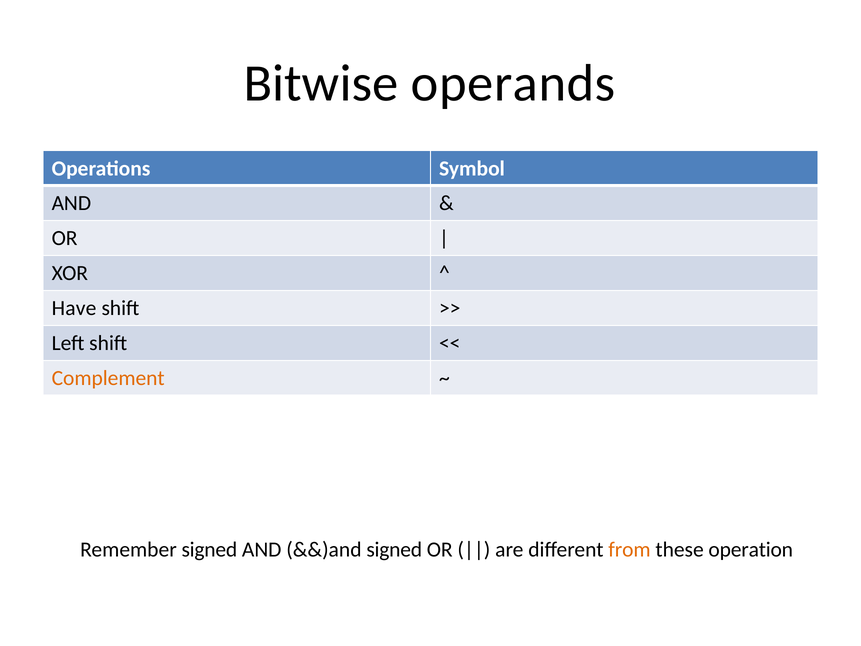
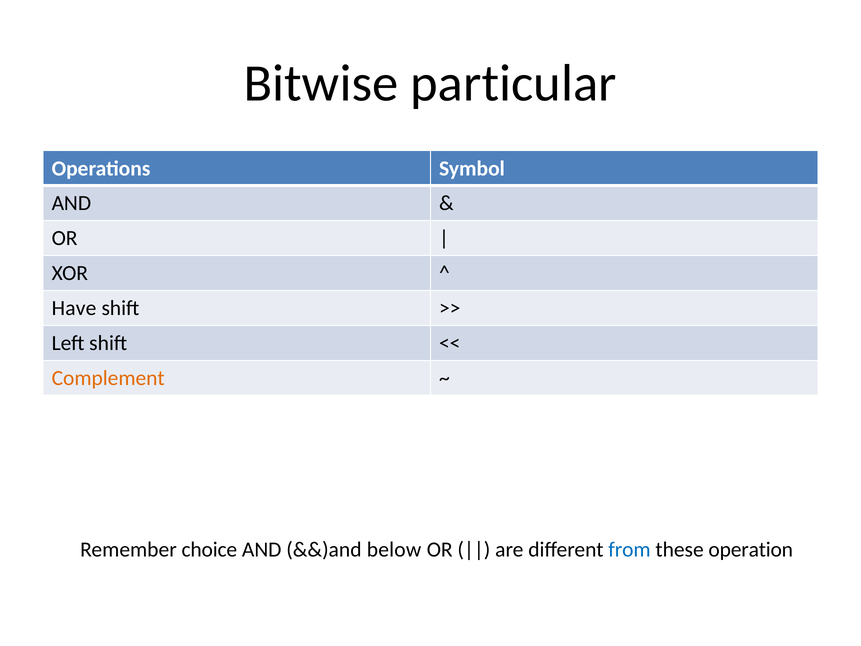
operands: operands -> particular
Remember signed: signed -> choice
&&)and signed: signed -> below
from colour: orange -> blue
